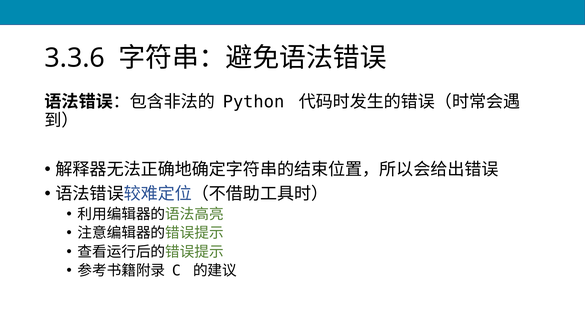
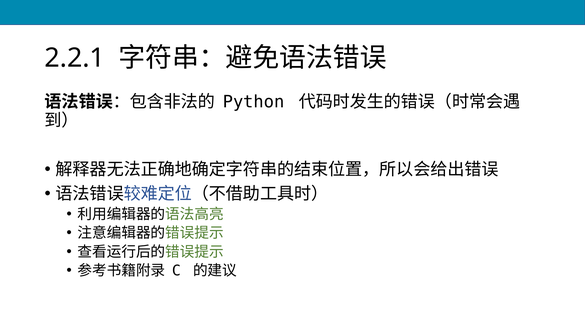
3.3.6: 3.3.6 -> 2.2.1
